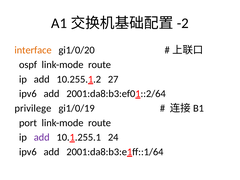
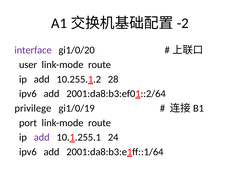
interface colour: orange -> purple
ospf: ospf -> user
27: 27 -> 28
